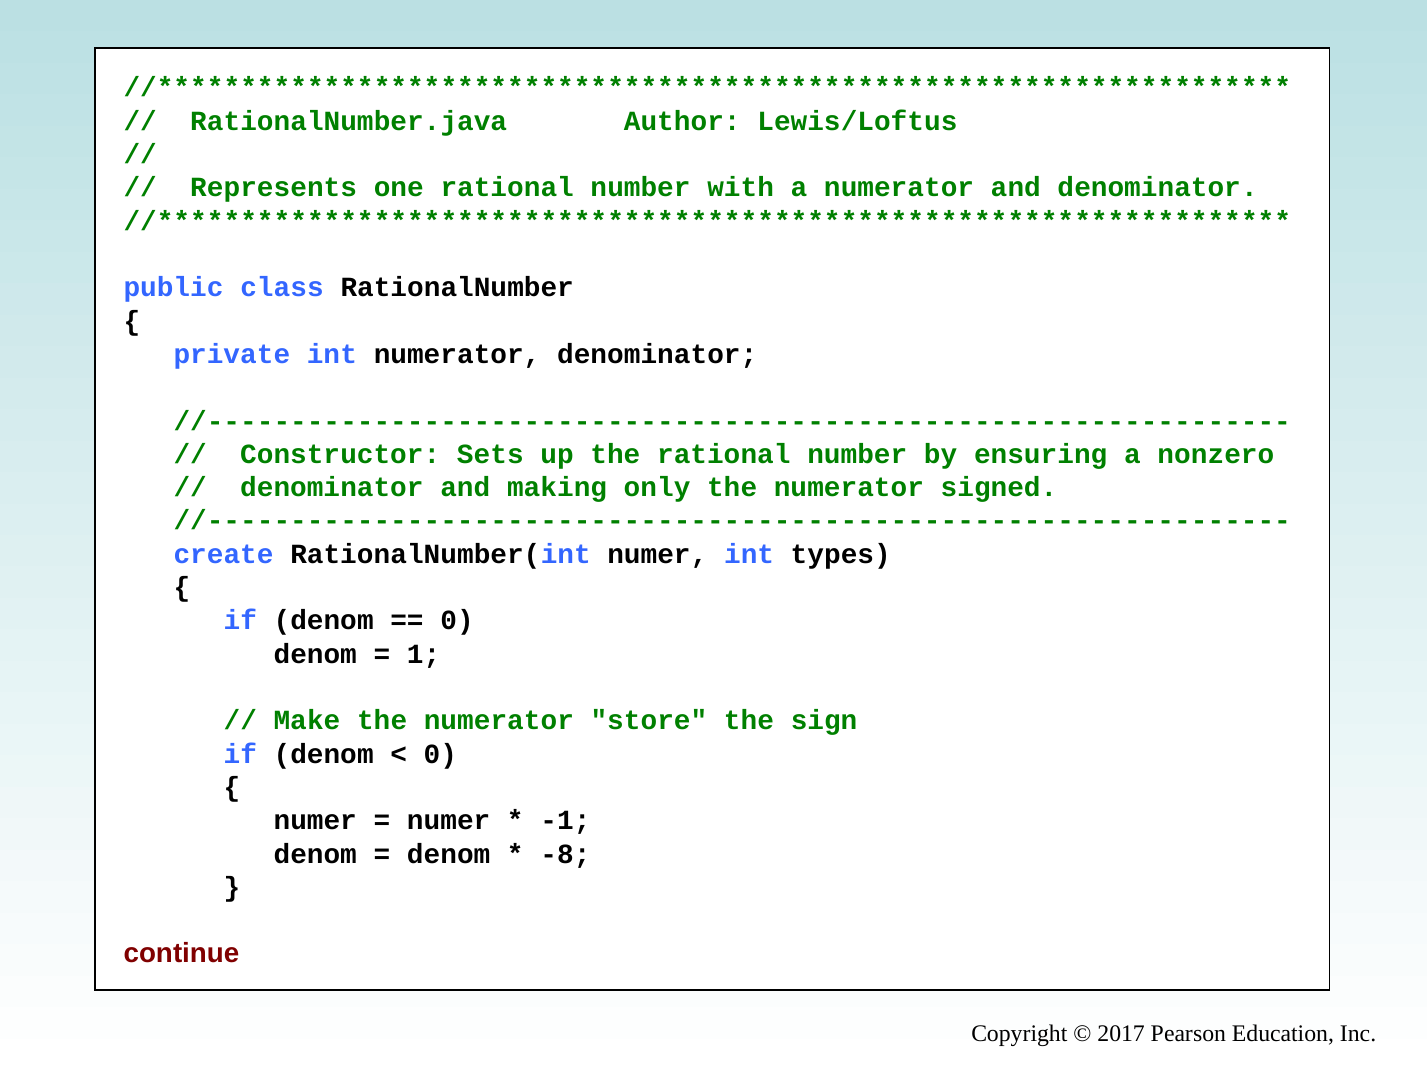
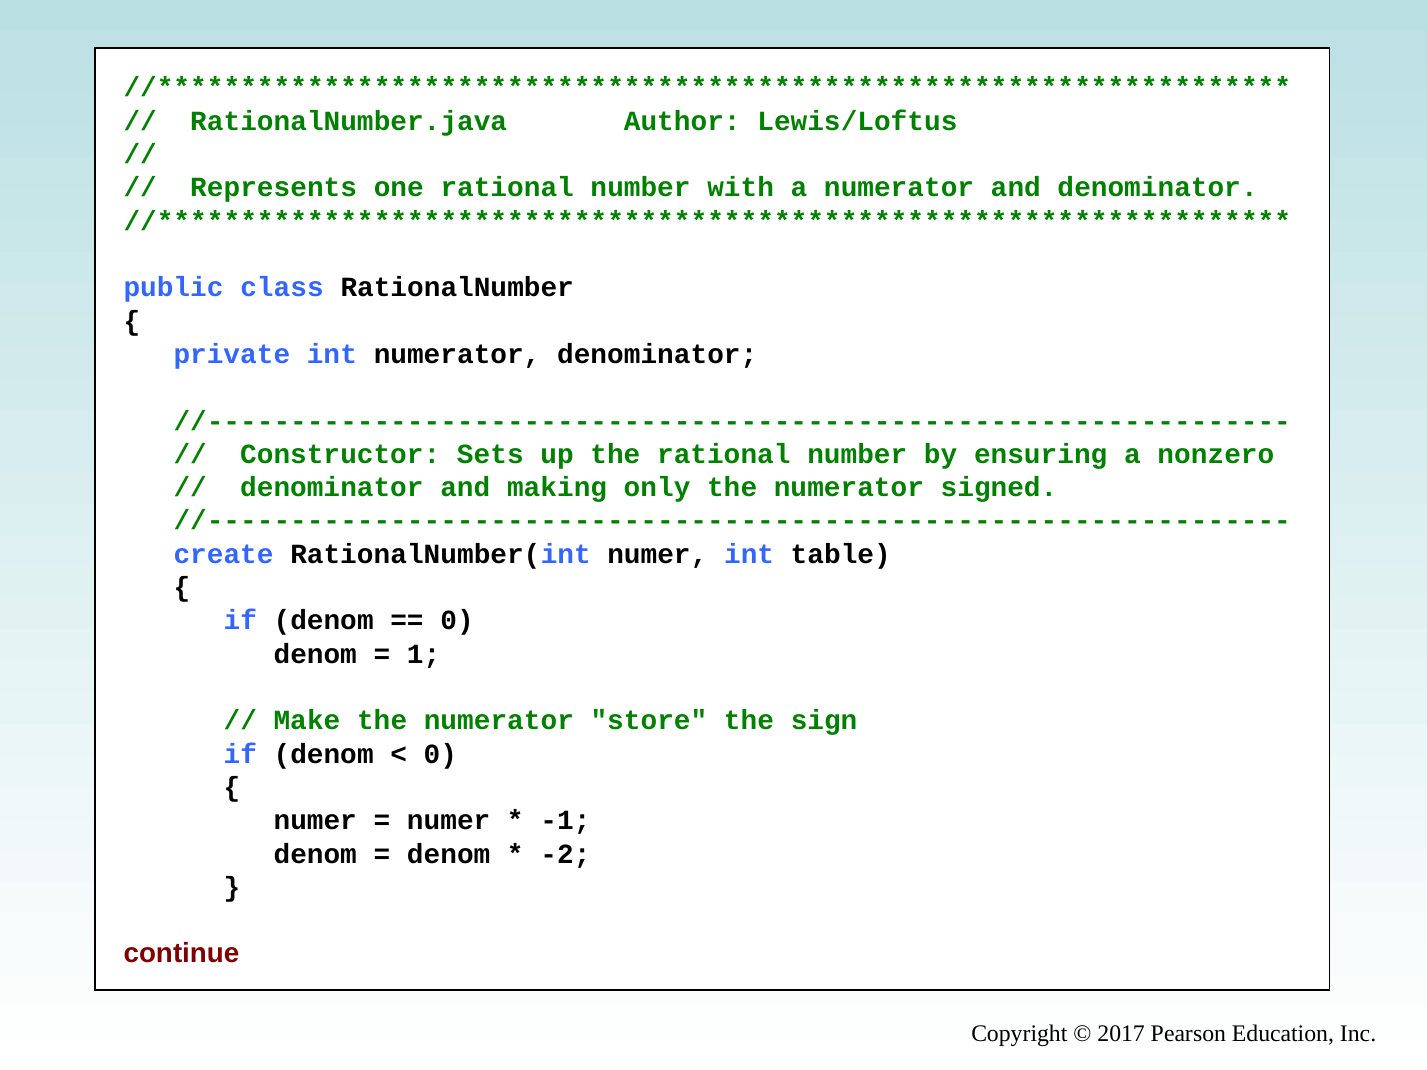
types: types -> table
-8: -8 -> -2
